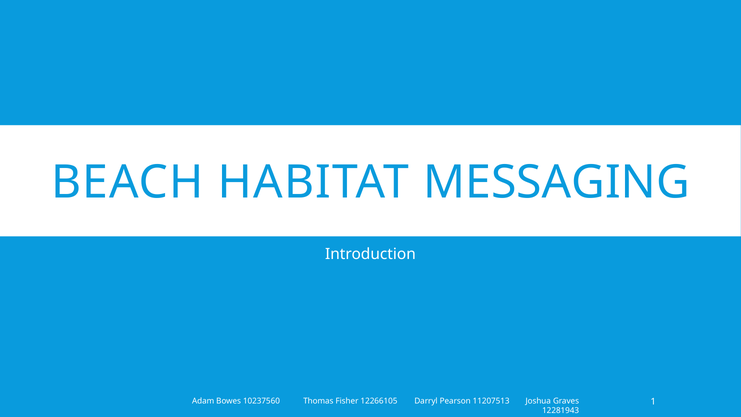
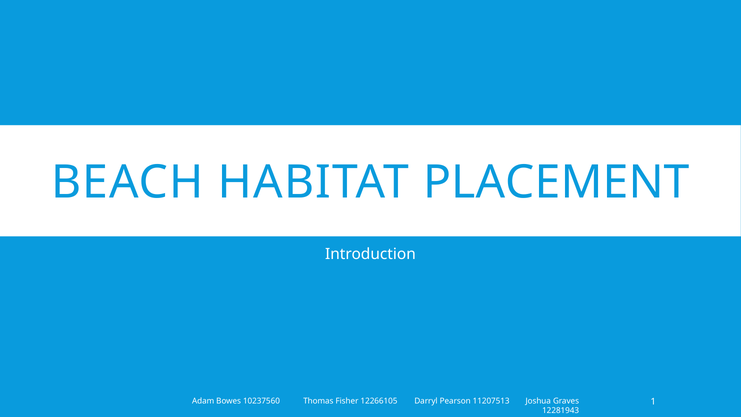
MESSAGING: MESSAGING -> PLACEMENT
